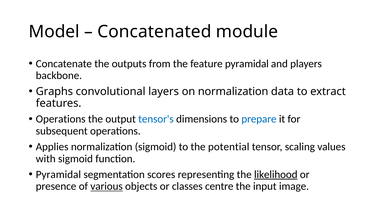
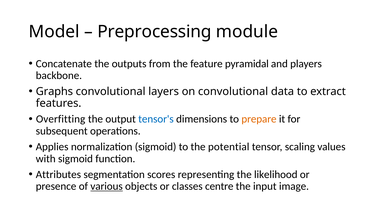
Concatenated: Concatenated -> Preprocessing
on normalization: normalization -> convolutional
Operations at (61, 119): Operations -> Overfitting
prepare colour: blue -> orange
Pyramidal at (58, 174): Pyramidal -> Attributes
likelihood underline: present -> none
